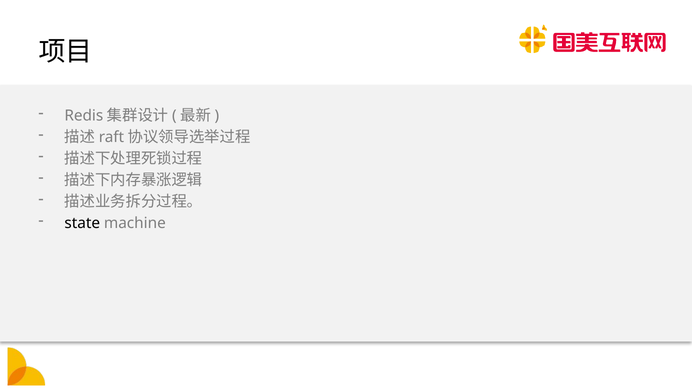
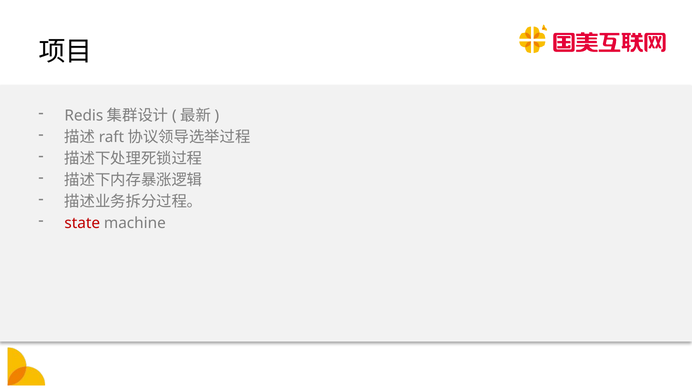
state colour: black -> red
